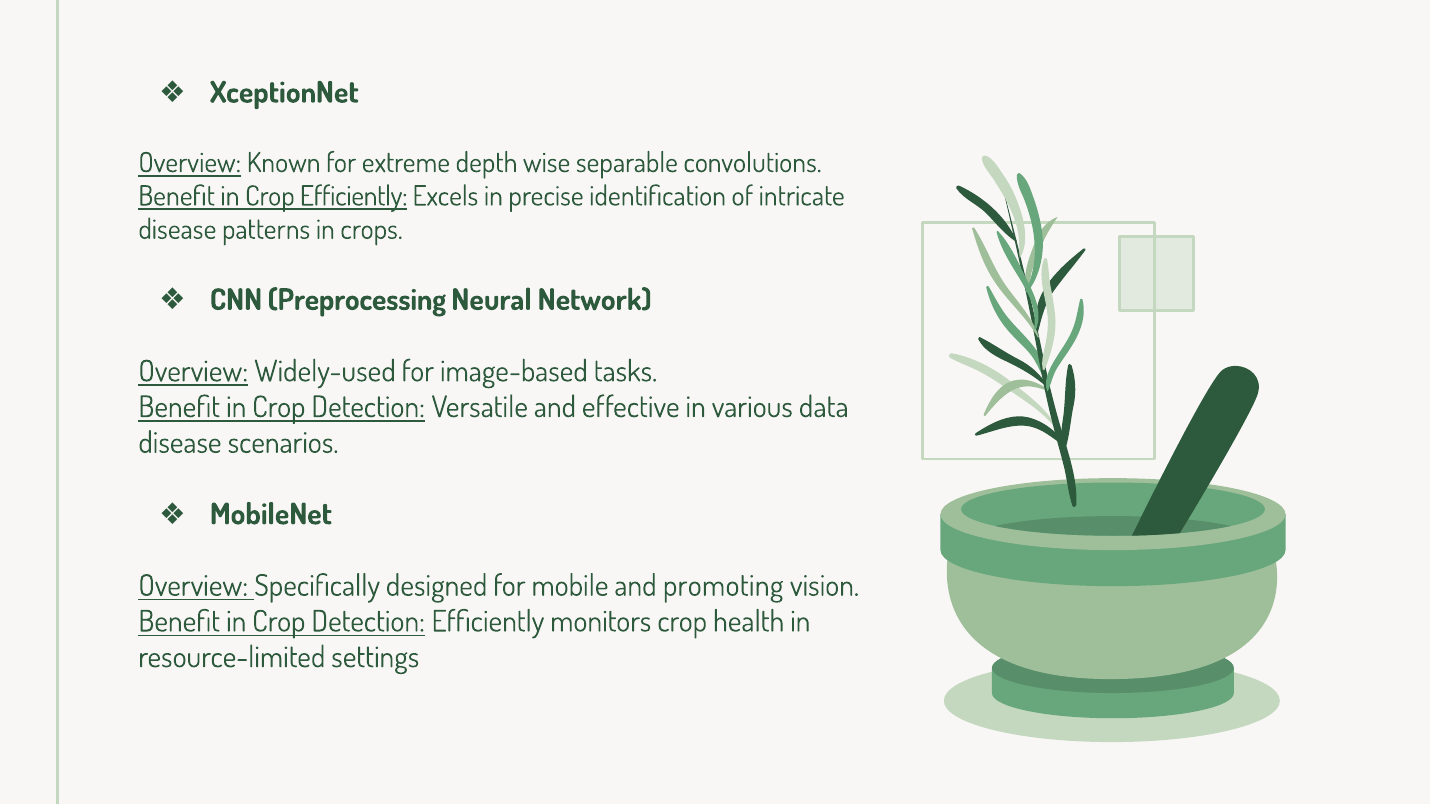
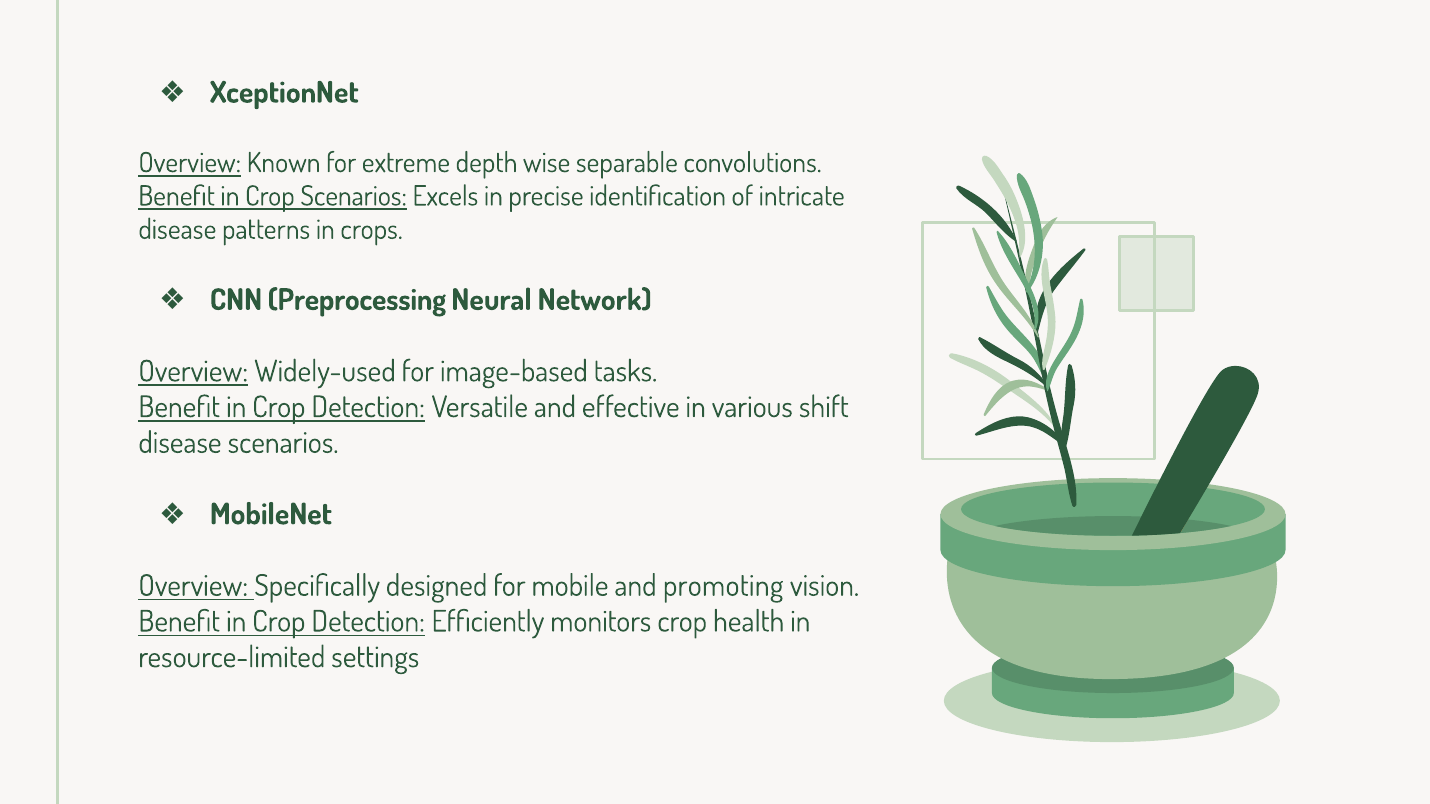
Crop Efficiently: Efficiently -> Scenarios
data: data -> shift
